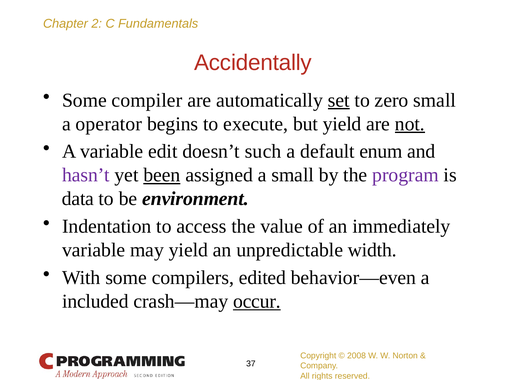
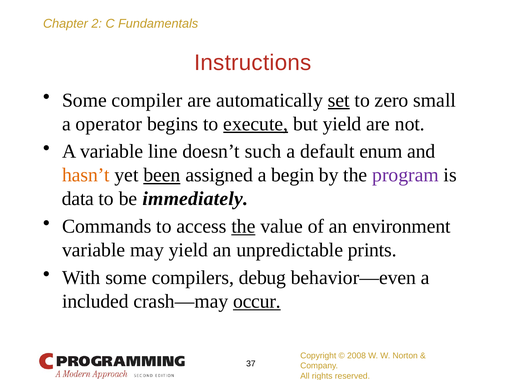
Accidentally: Accidentally -> Instructions
execute underline: none -> present
not underline: present -> none
edit: edit -> line
hasn’t colour: purple -> orange
a small: small -> begin
environment: environment -> immediately
Indentation: Indentation -> Commands
the at (243, 226) underline: none -> present
immediately: immediately -> environment
width: width -> prints
edited: edited -> debug
